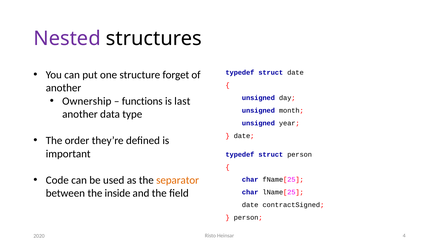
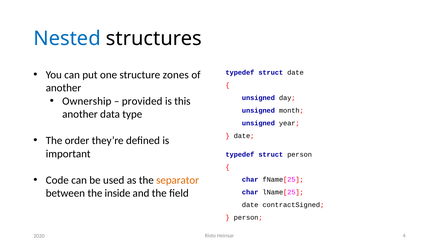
Nested colour: purple -> blue
forget: forget -> zones
functions: functions -> provided
last: last -> this
